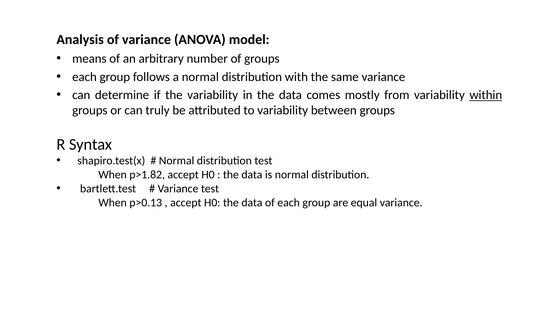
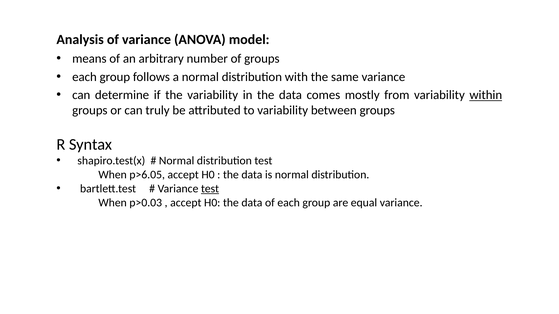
p>1.82: p>1.82 -> p>6.05
test at (210, 189) underline: none -> present
p>0.13: p>0.13 -> p>0.03
